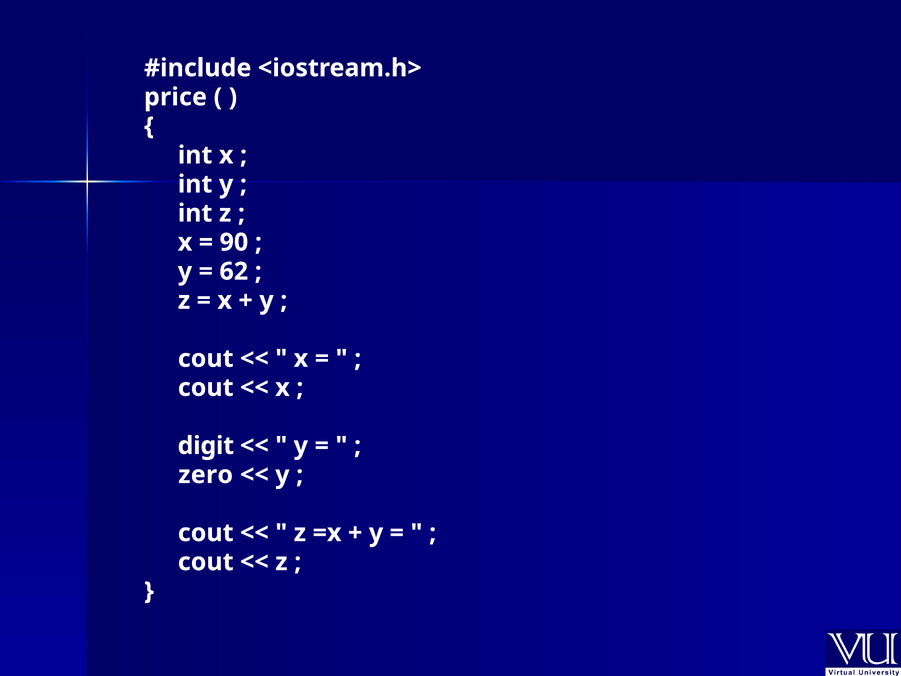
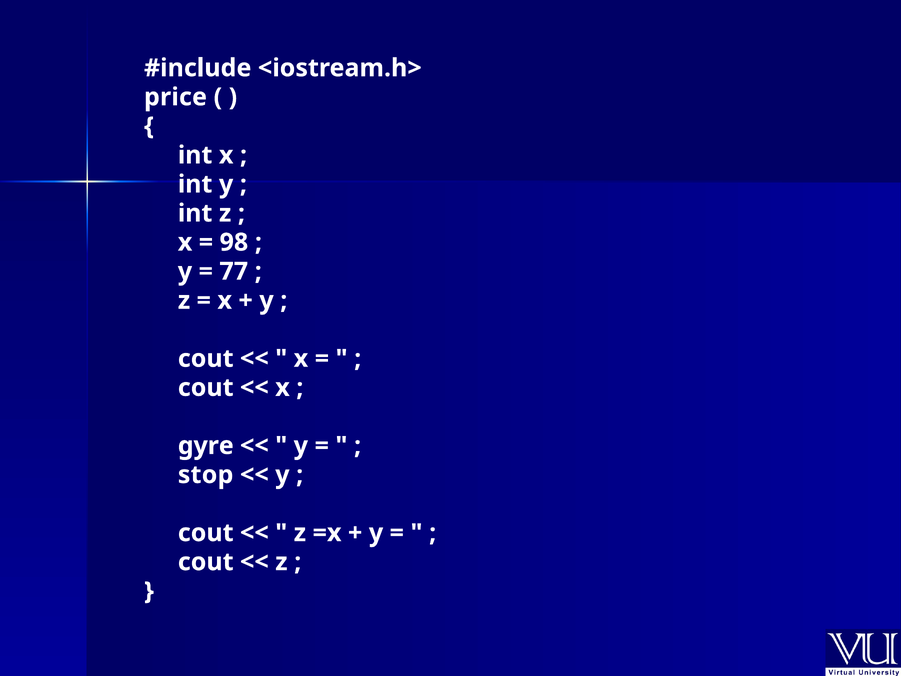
90: 90 -> 98
62: 62 -> 77
digit: digit -> gyre
zero: zero -> stop
